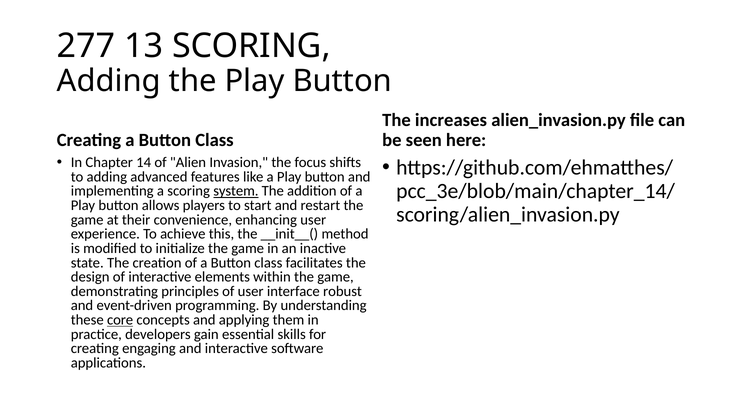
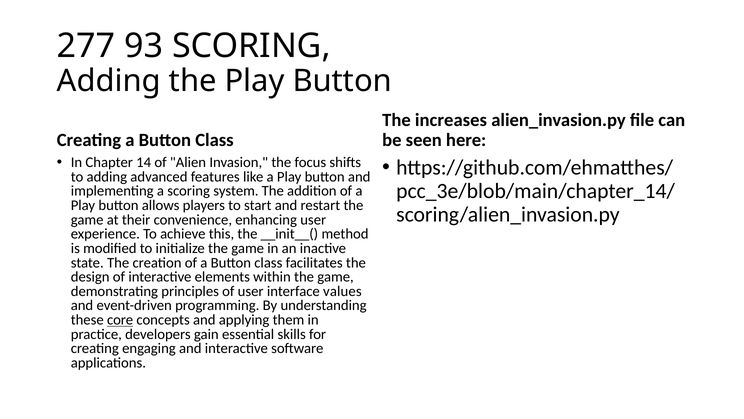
13: 13 -> 93
system underline: present -> none
robust: robust -> values
